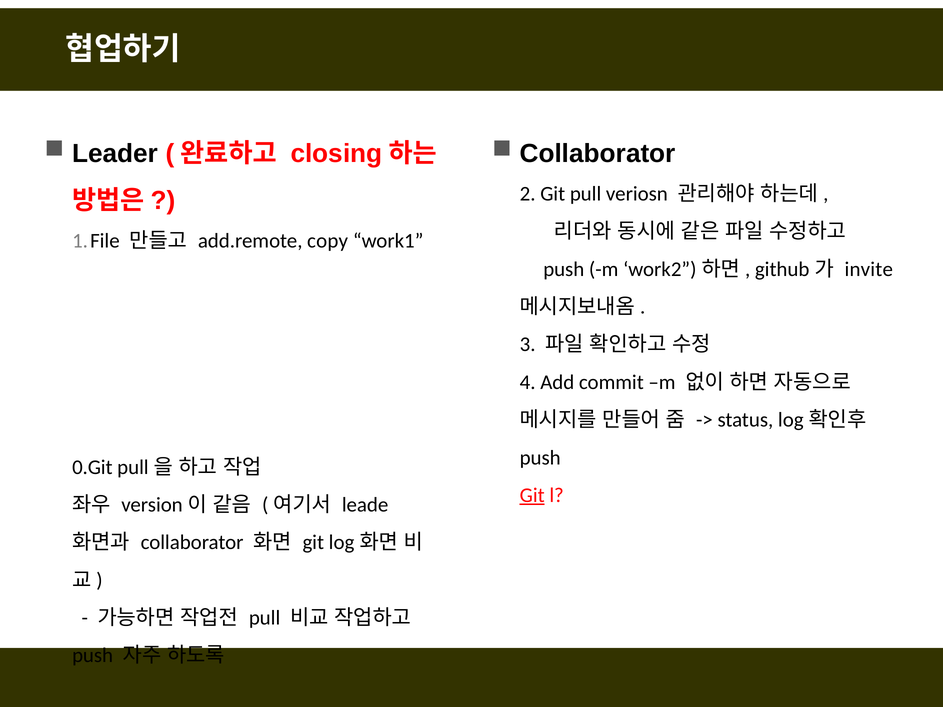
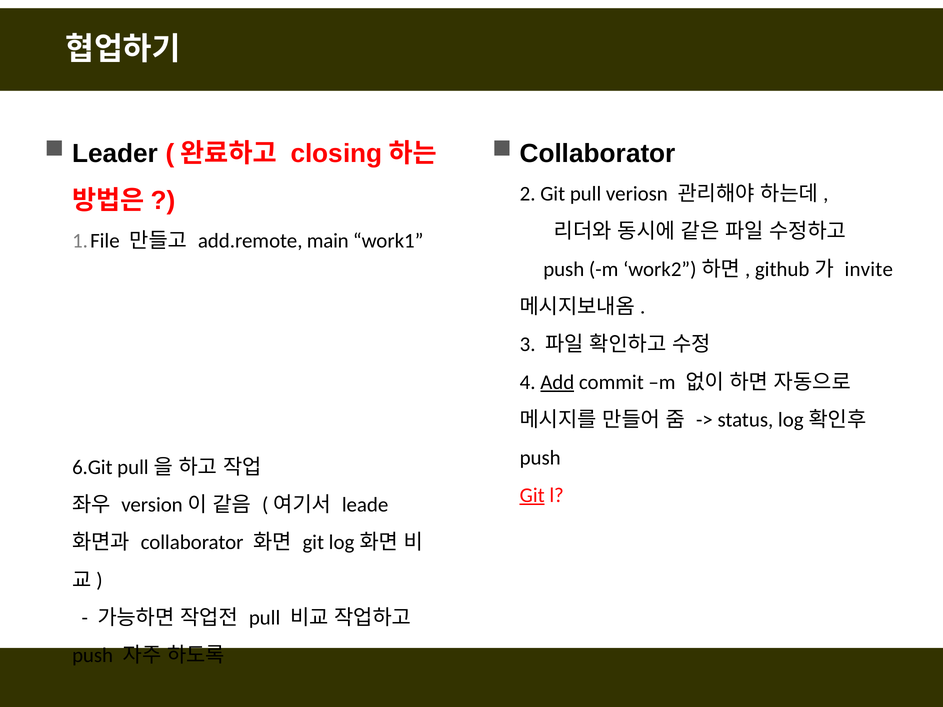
copy: copy -> main
Add underline: none -> present
0.Git: 0.Git -> 6.Git
